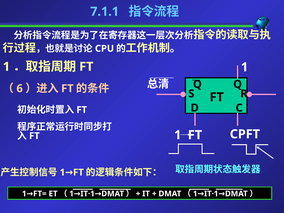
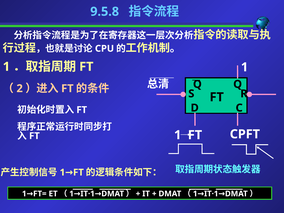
7.1.1: 7.1.1 -> 9.5.8
6: 6 -> 2
